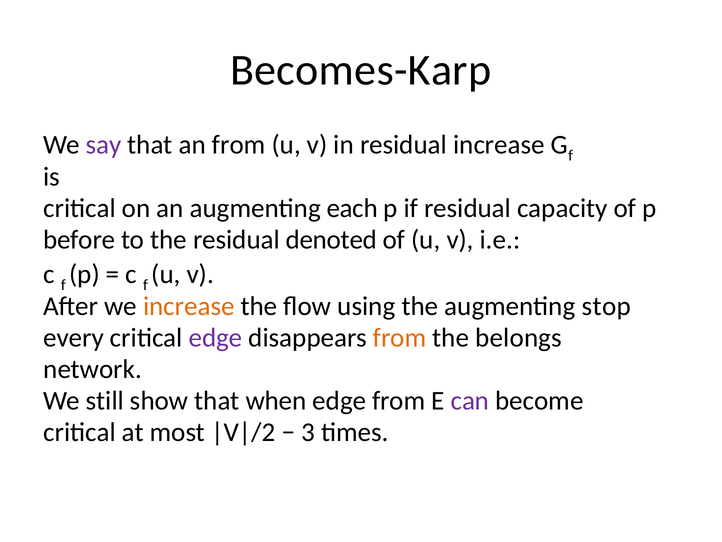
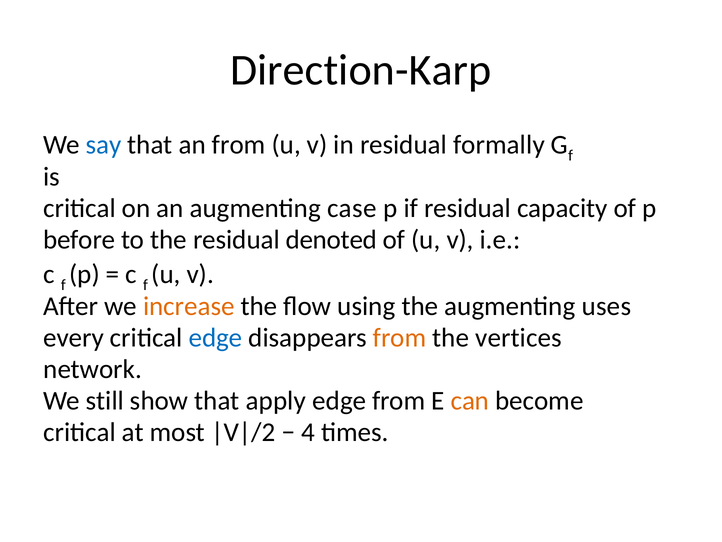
Becomes-Karp: Becomes-Karp -> Direction-Karp
say colour: purple -> blue
residual increase: increase -> formally
each: each -> case
stop: stop -> uses
edge at (215, 338) colour: purple -> blue
belongs: belongs -> vertices
when: when -> apply
can colour: purple -> orange
3: 3 -> 4
